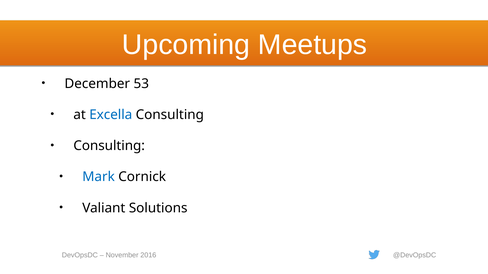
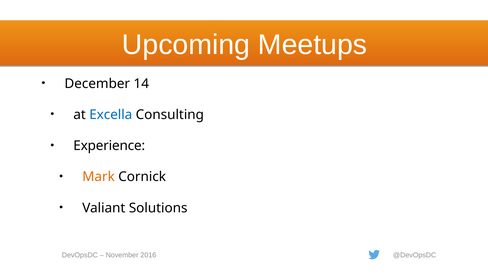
53: 53 -> 14
Consulting at (109, 146): Consulting -> Experience
Mark colour: blue -> orange
